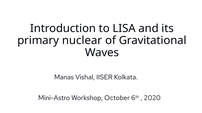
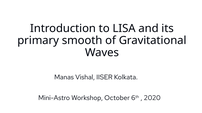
nuclear: nuclear -> smooth
